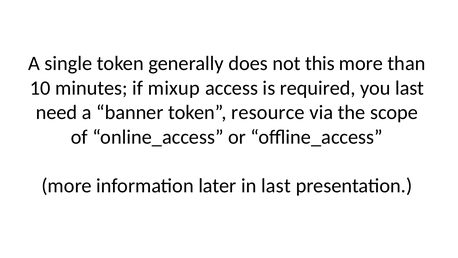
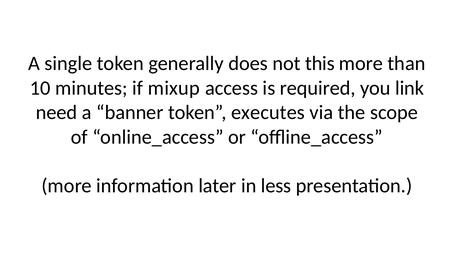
you last: last -> link
resource: resource -> executes
in last: last -> less
